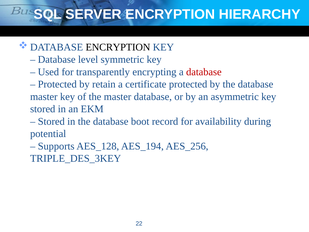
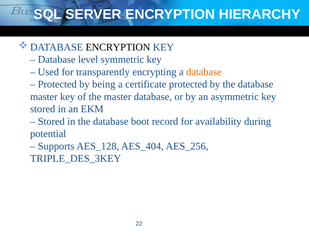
database at (204, 72) colour: red -> orange
retain: retain -> being
AES_194: AES_194 -> AES_404
